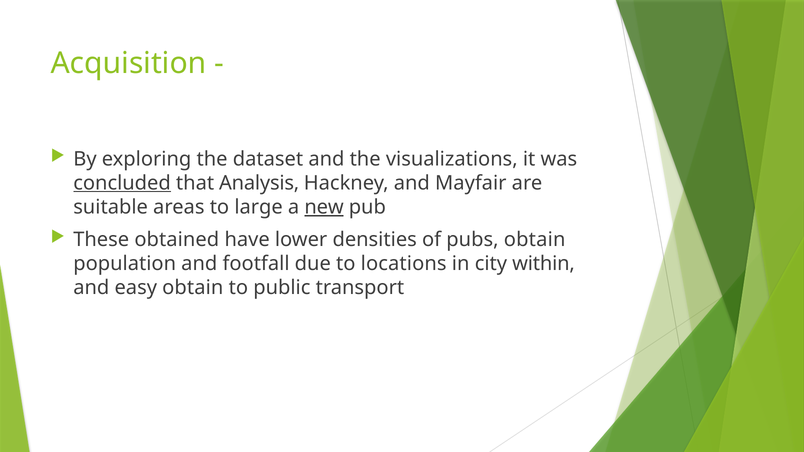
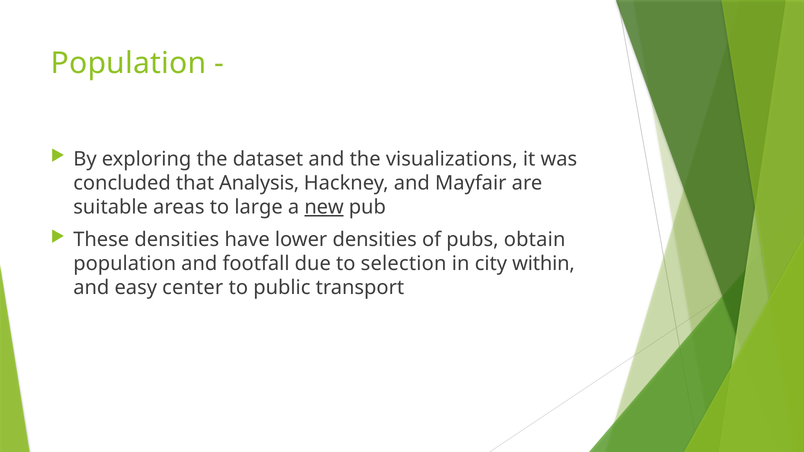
Acquisition at (129, 63): Acquisition -> Population
concluded underline: present -> none
These obtained: obtained -> densities
locations: locations -> selection
easy obtain: obtain -> center
